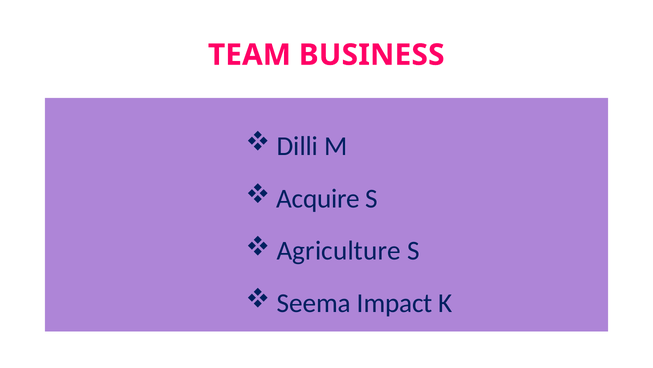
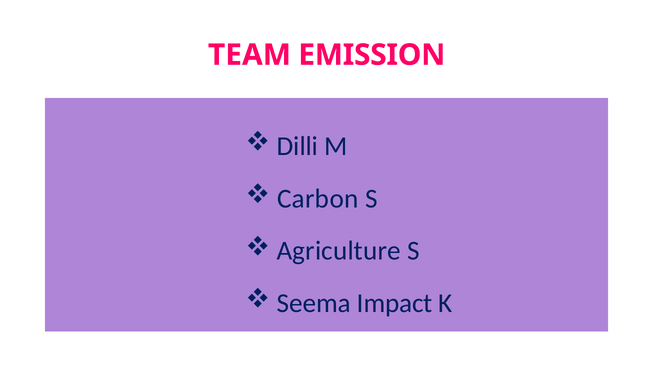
BUSINESS: BUSINESS -> EMISSION
Acquire: Acquire -> Carbon
